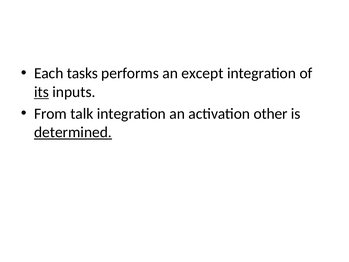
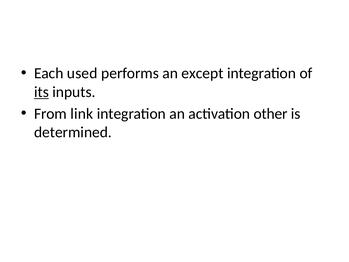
tasks: tasks -> used
talk: talk -> link
determined underline: present -> none
